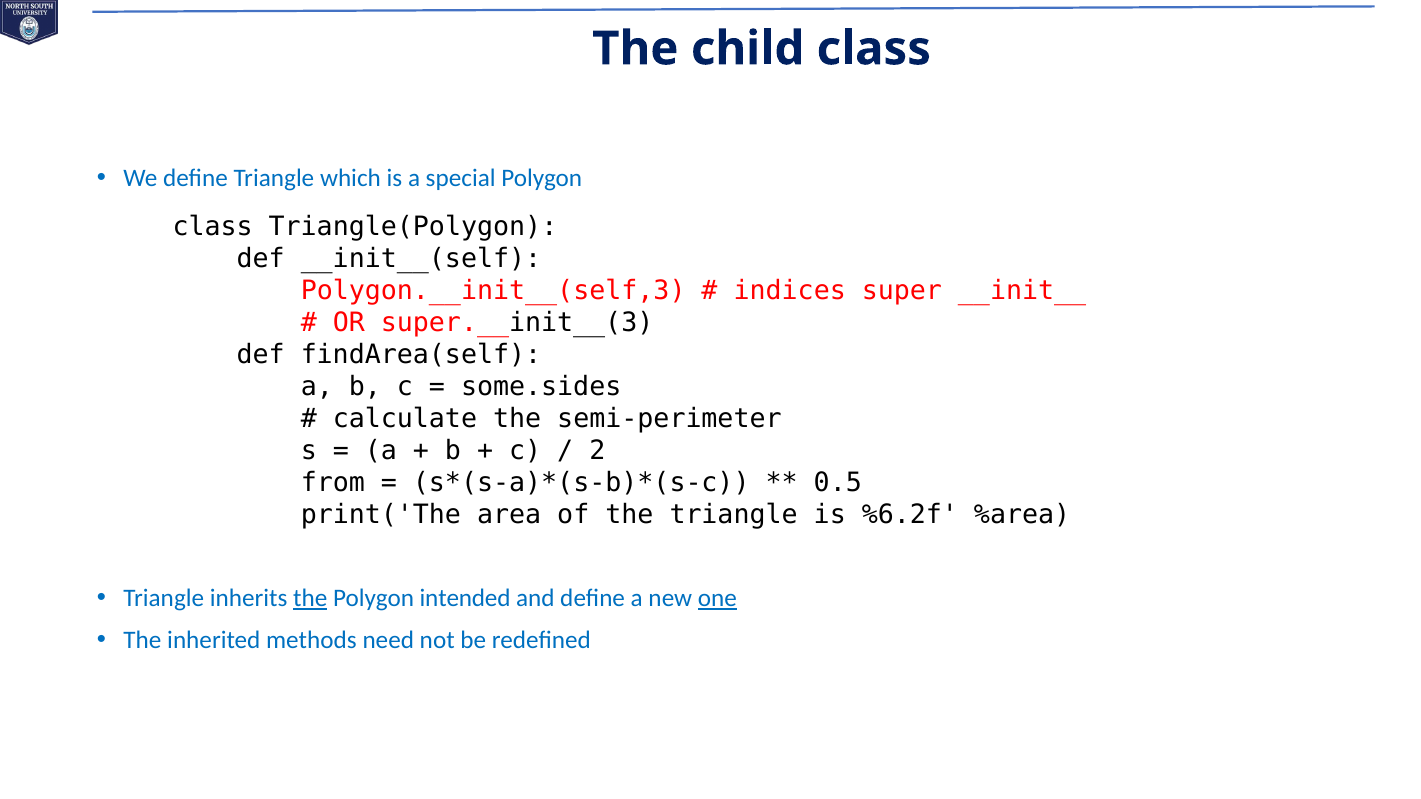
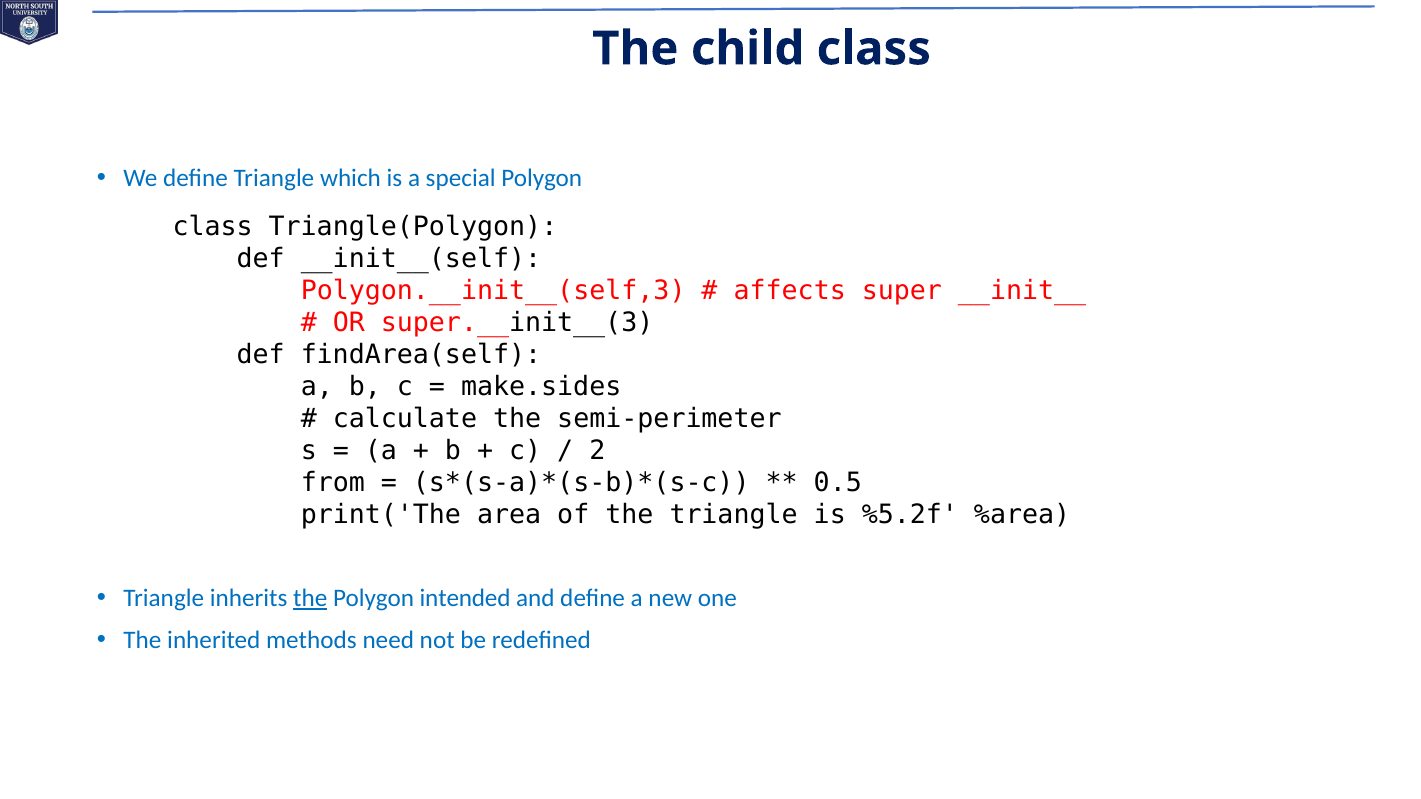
indices: indices -> affects
some.sides: some.sides -> make.sides
%6.2f: %6.2f -> %5.2f
one underline: present -> none
